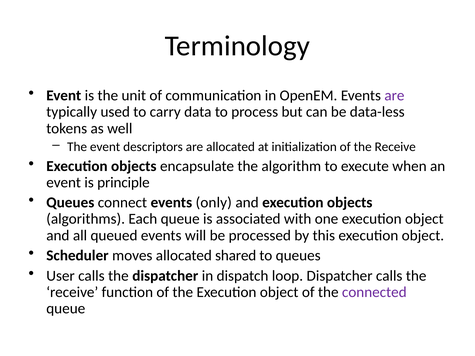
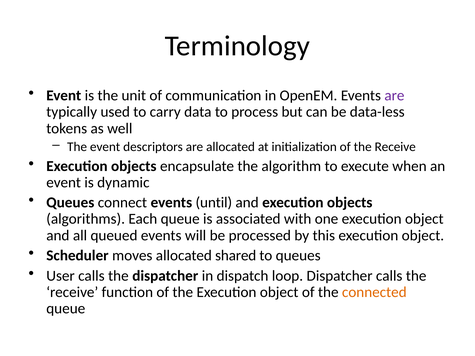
principle: principle -> dynamic
only: only -> until
connected colour: purple -> orange
